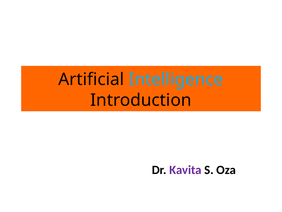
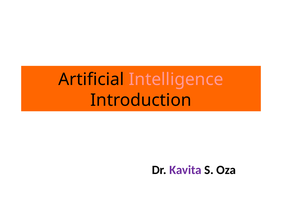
Intelligence colour: light blue -> pink
